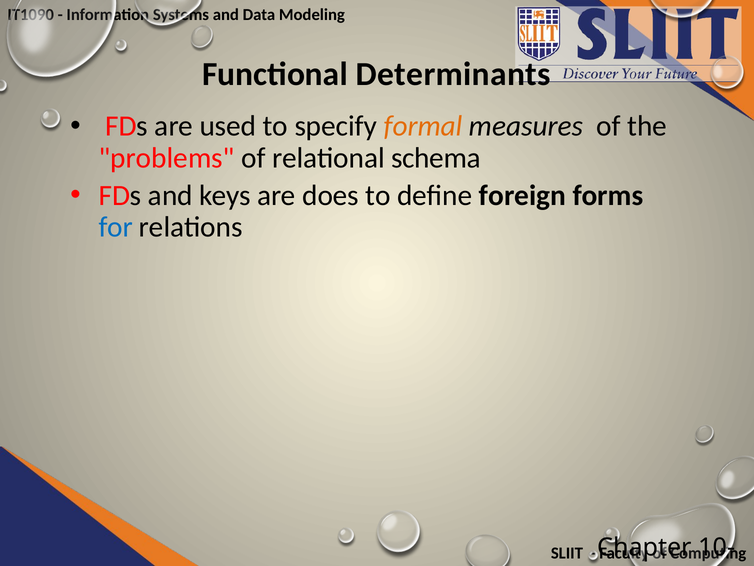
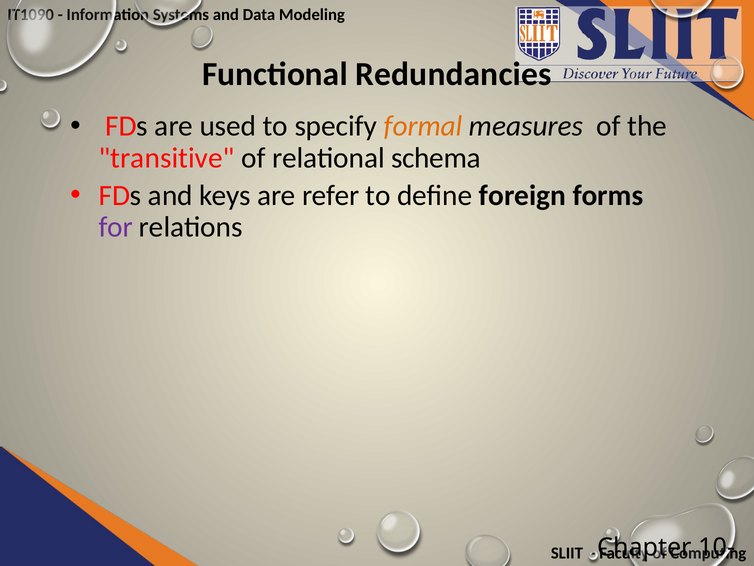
Determinants: Determinants -> Redundancies
problems: problems -> transitive
does: does -> refer
for colour: blue -> purple
